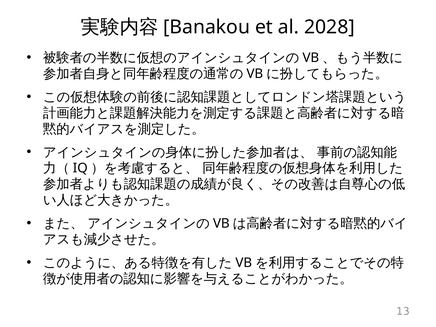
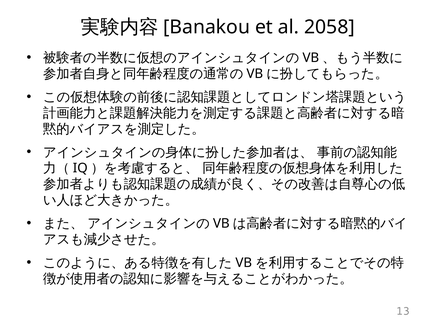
2028: 2028 -> 2058
